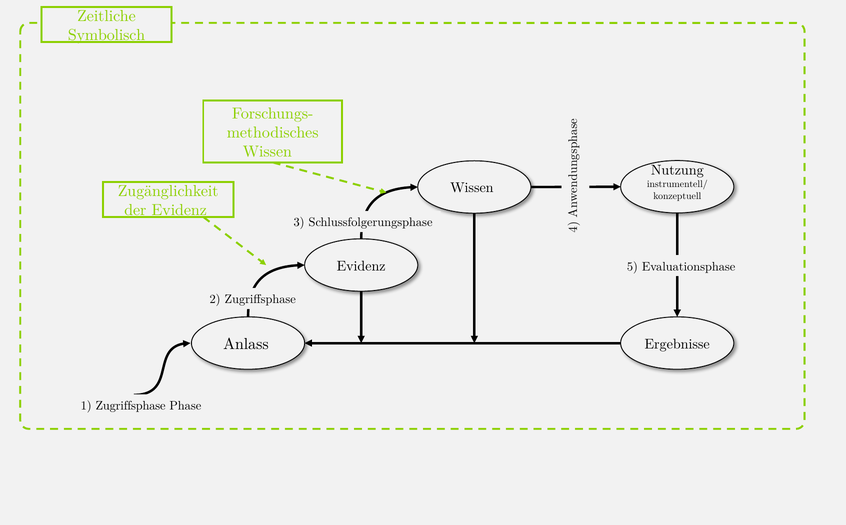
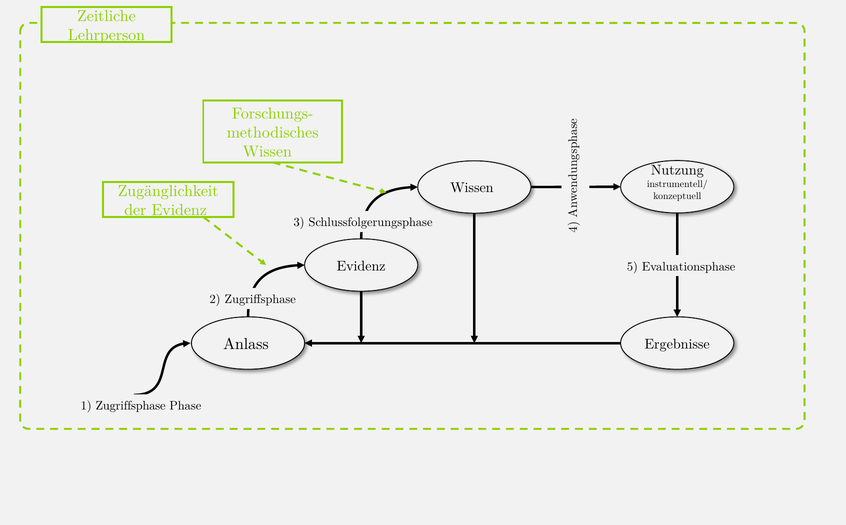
Symbolisch: Symbolisch -> Lehrperson
